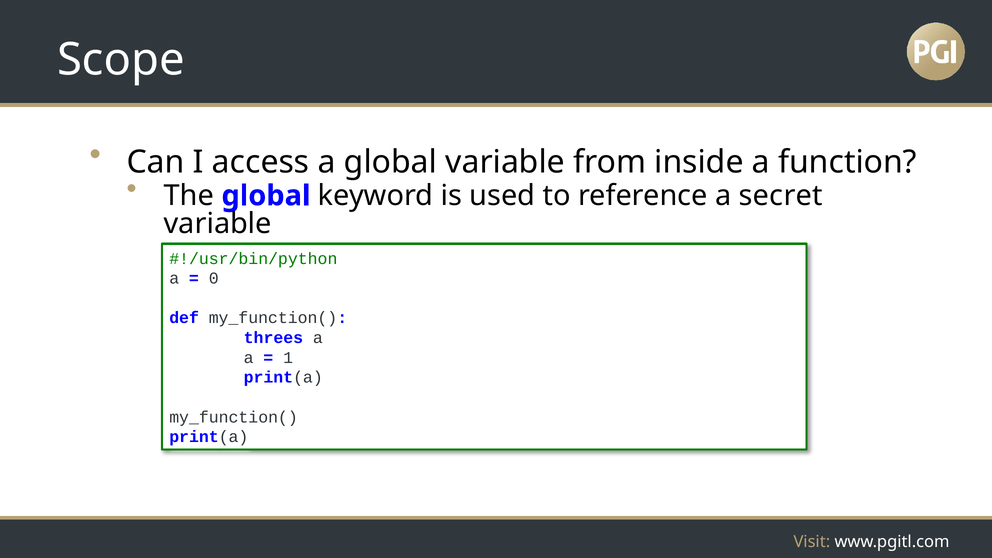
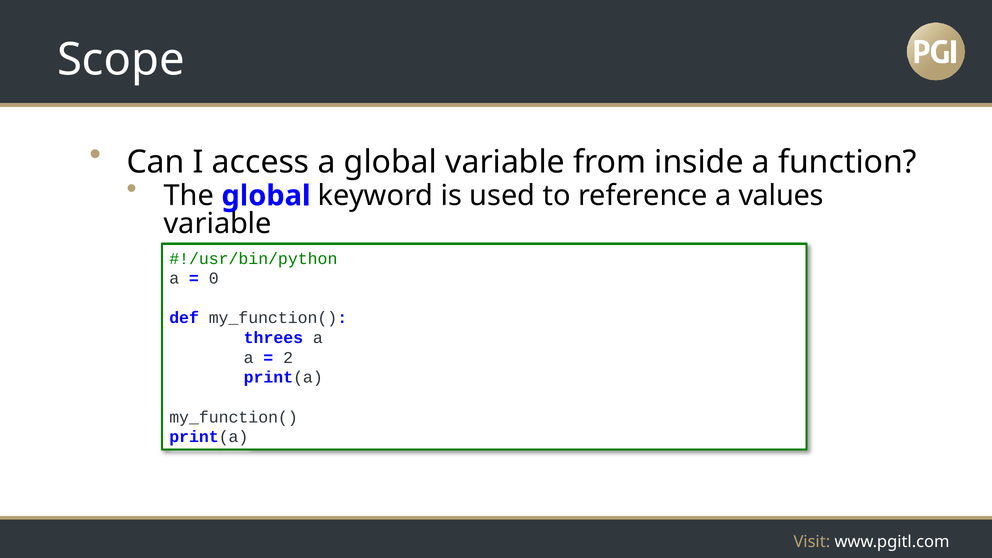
secret: secret -> values
1: 1 -> 2
